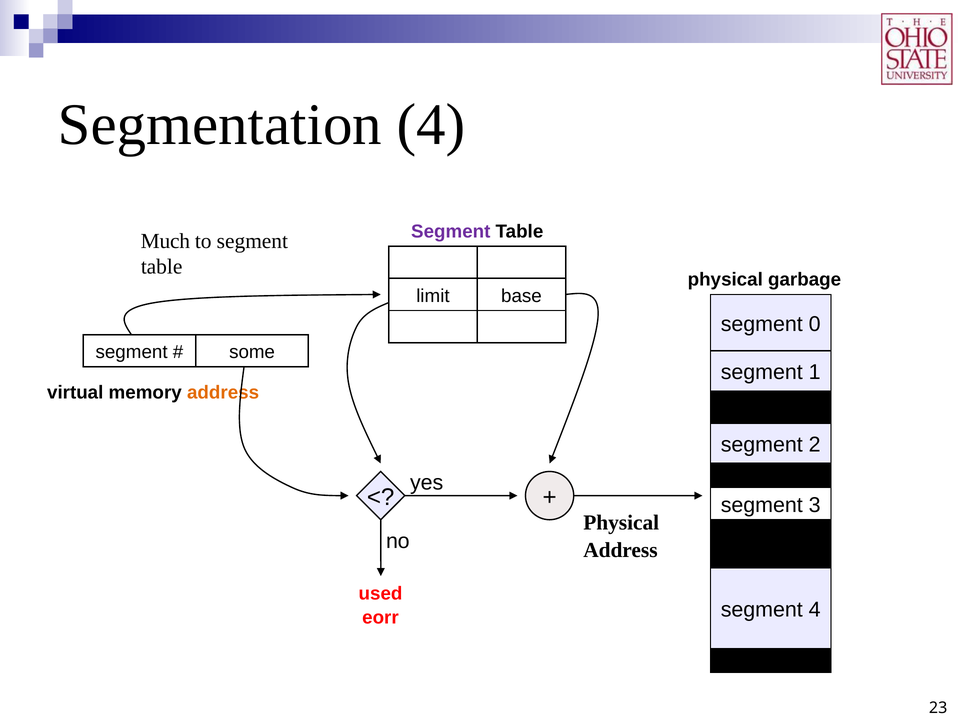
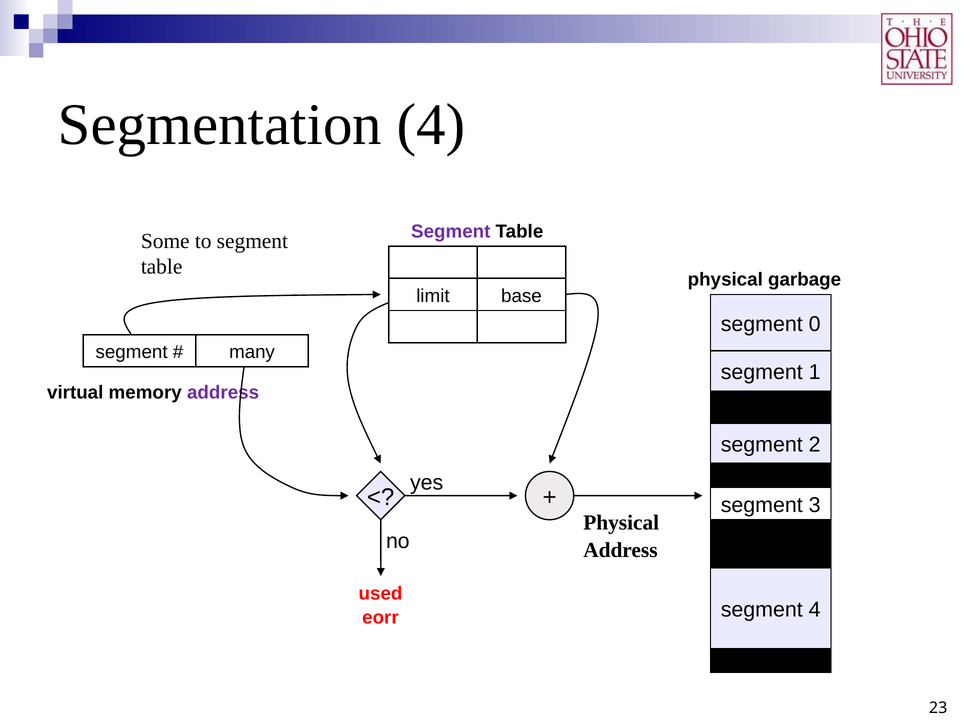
Much: Much -> Some
some: some -> many
address at (223, 392) colour: orange -> purple
